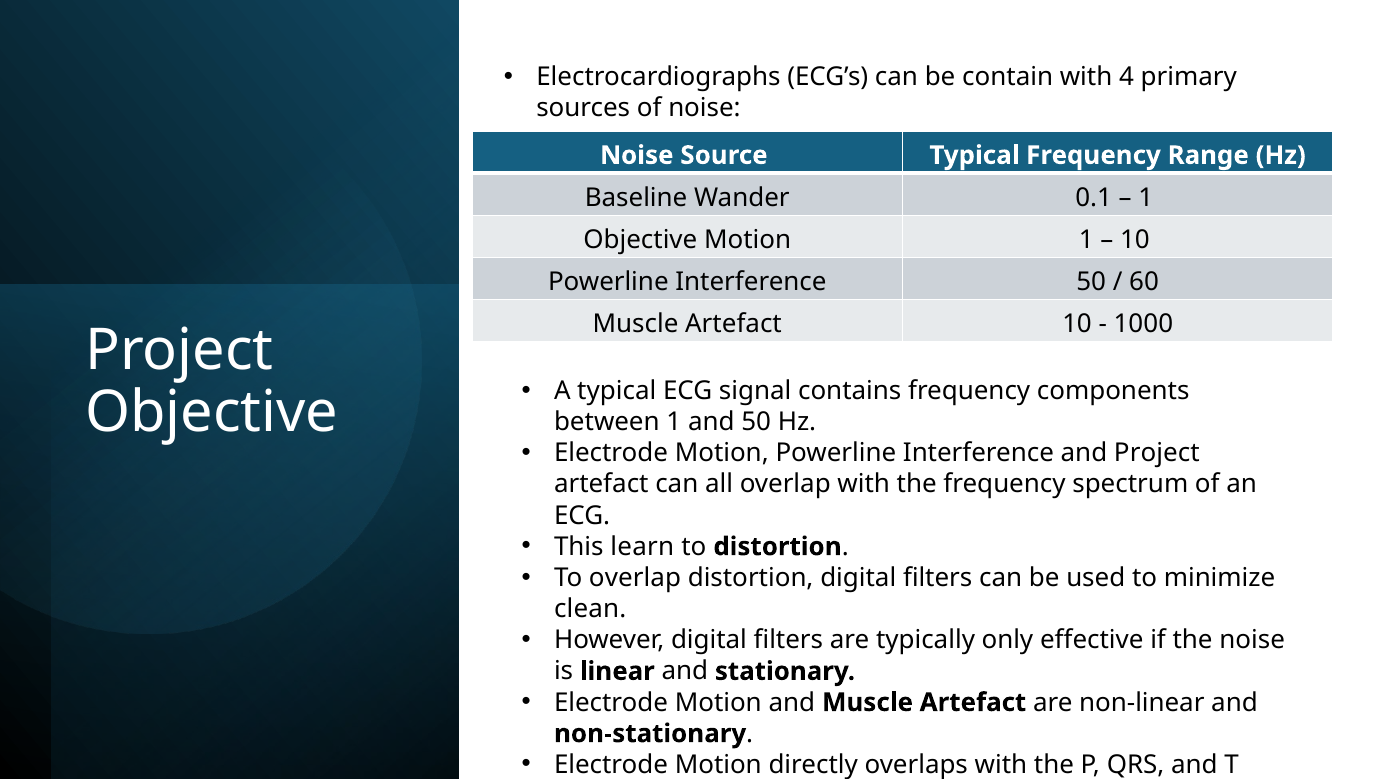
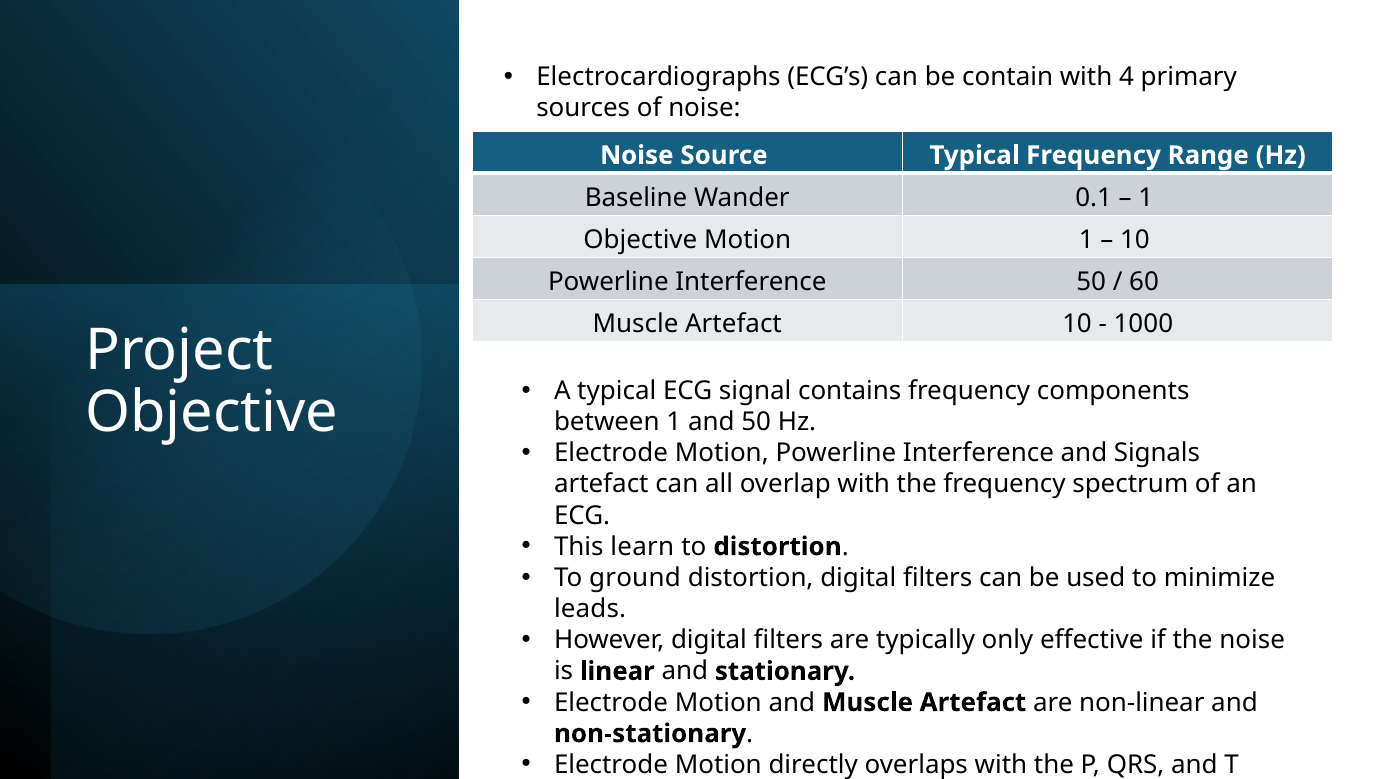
and Project: Project -> Signals
To overlap: overlap -> ground
clean: clean -> leads
